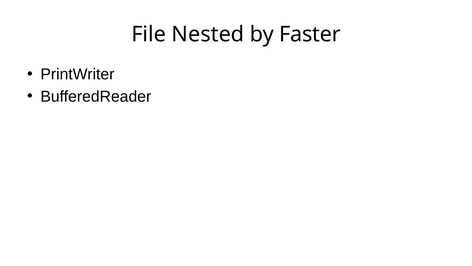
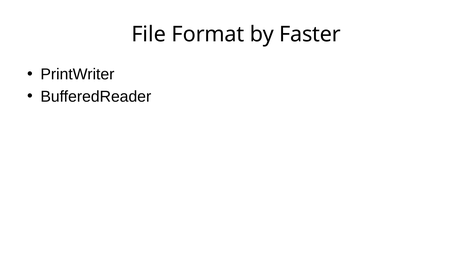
Nested: Nested -> Format
